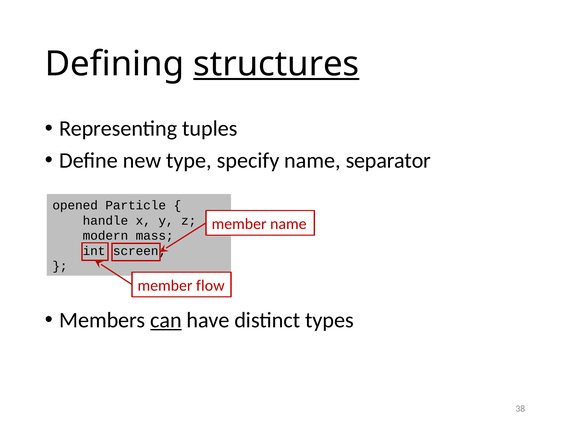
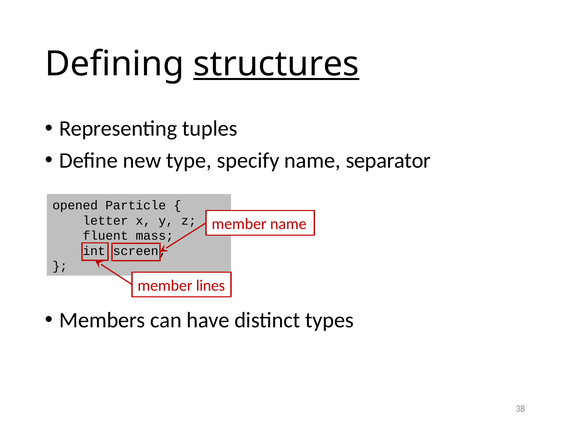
handle: handle -> letter
modern: modern -> fluent
flow: flow -> lines
can underline: present -> none
